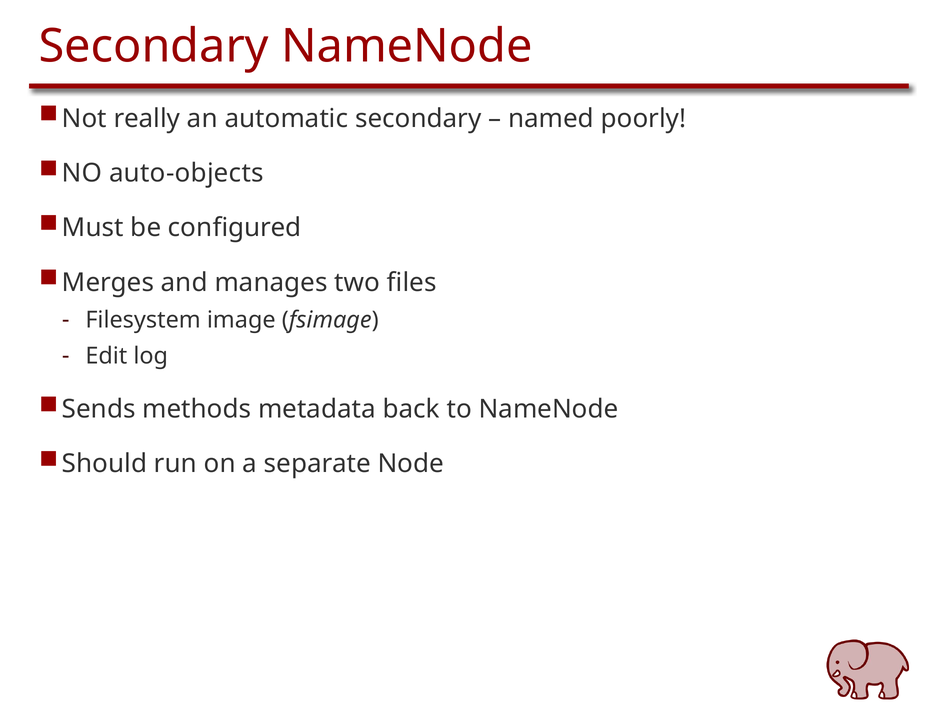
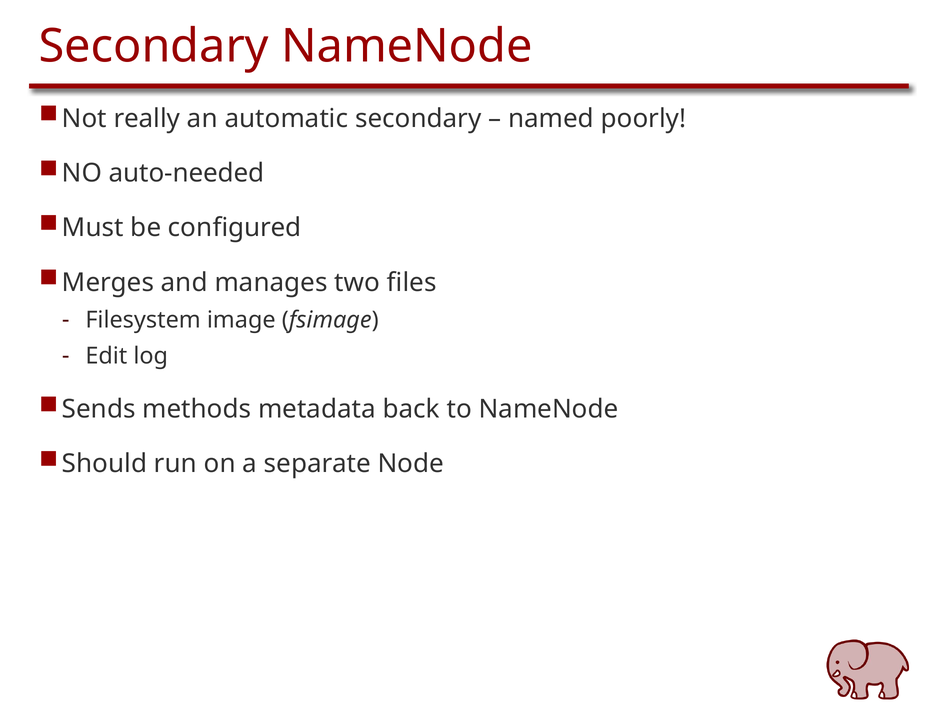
auto-objects: auto-objects -> auto-needed
